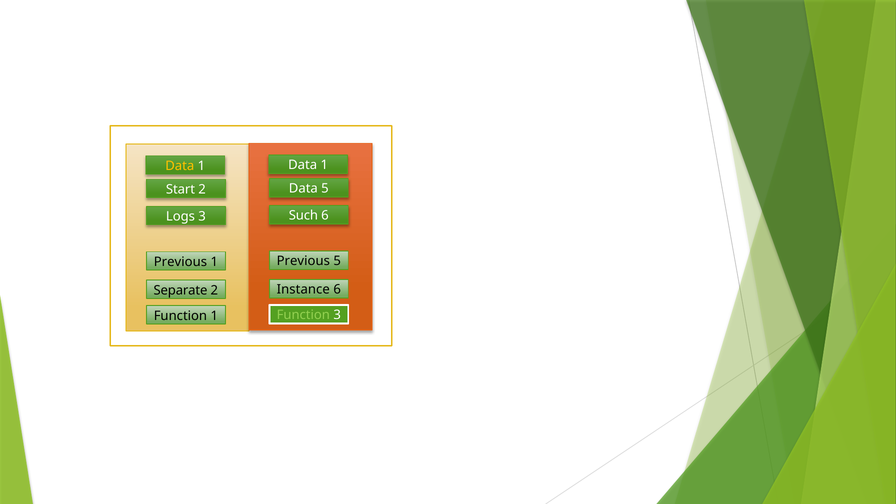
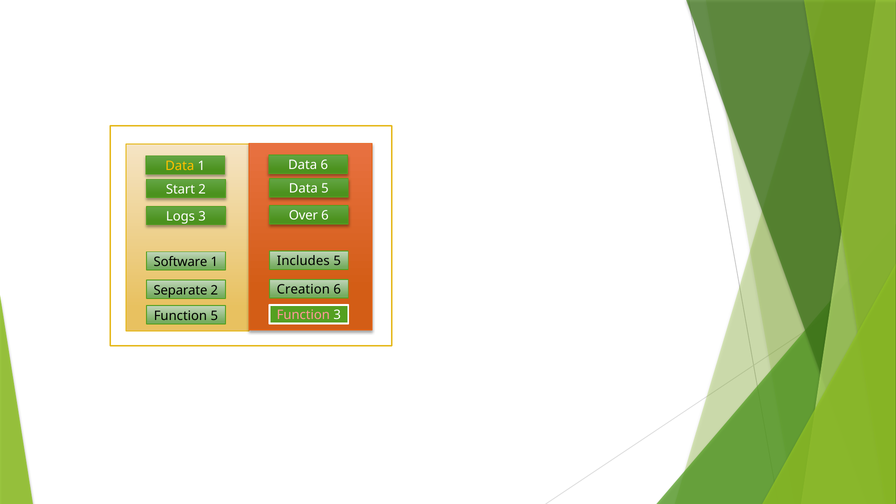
1 at (324, 165): 1 -> 6
Such: Such -> Over
Previous at (303, 261): Previous -> Includes
Previous at (180, 262): Previous -> Software
Instance: Instance -> Creation
Function at (303, 315) colour: light green -> pink
Function 1: 1 -> 5
